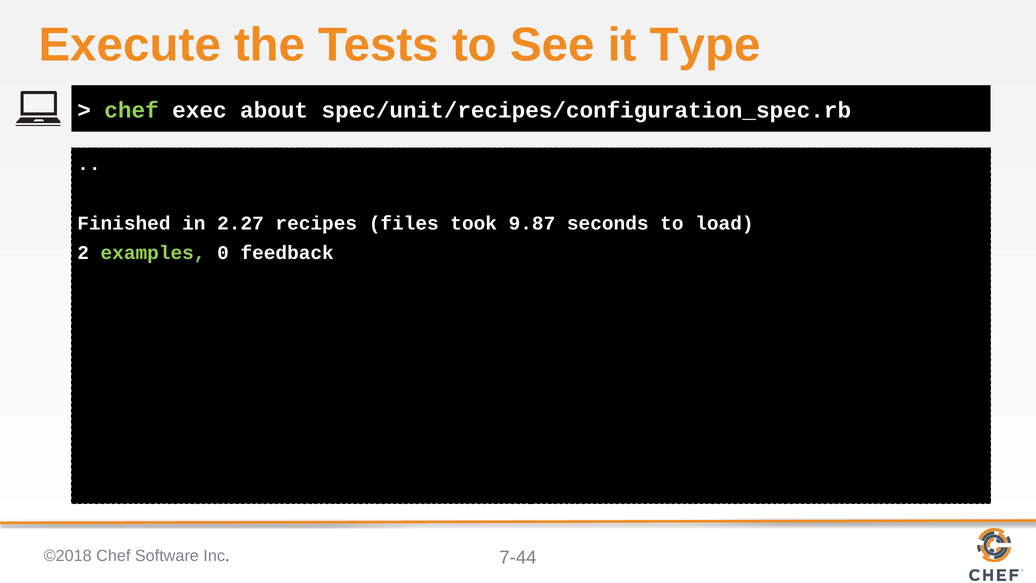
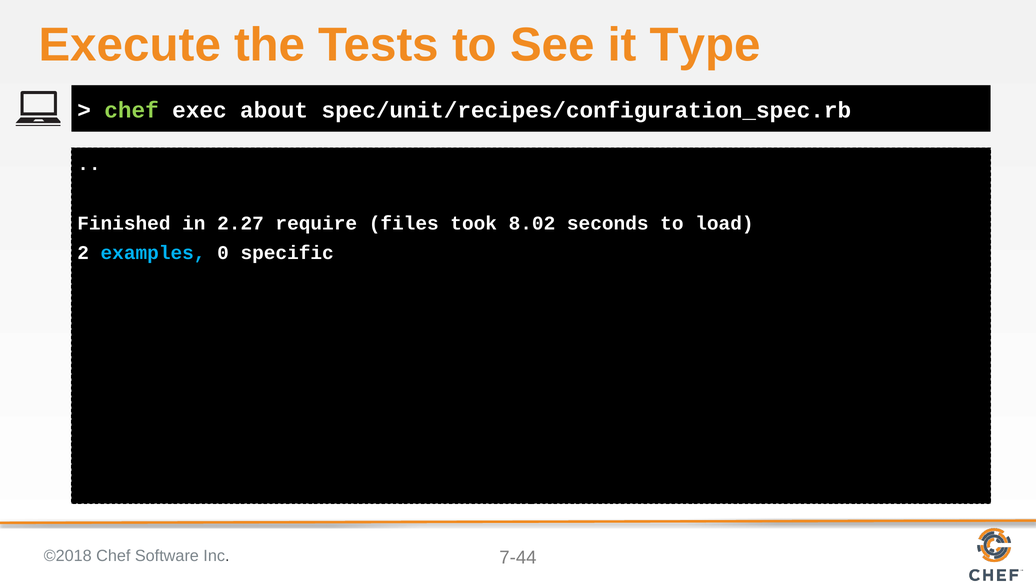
recipes: recipes -> require
9.87: 9.87 -> 8.02
examples colour: light green -> light blue
feedback: feedback -> specific
